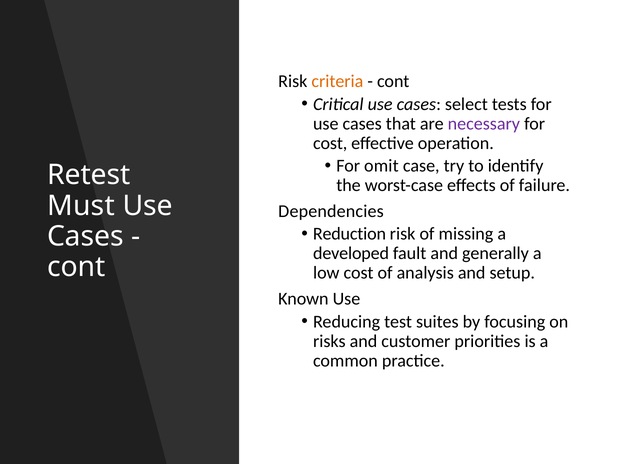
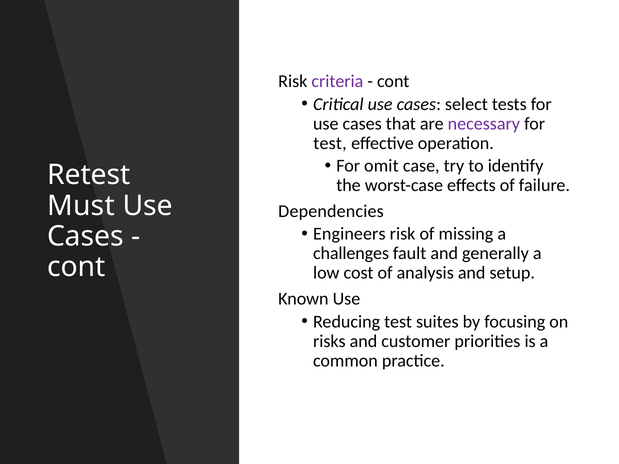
criteria colour: orange -> purple
cost at (330, 143): cost -> test
Reduction: Reduction -> Engineers
developed: developed -> challenges
